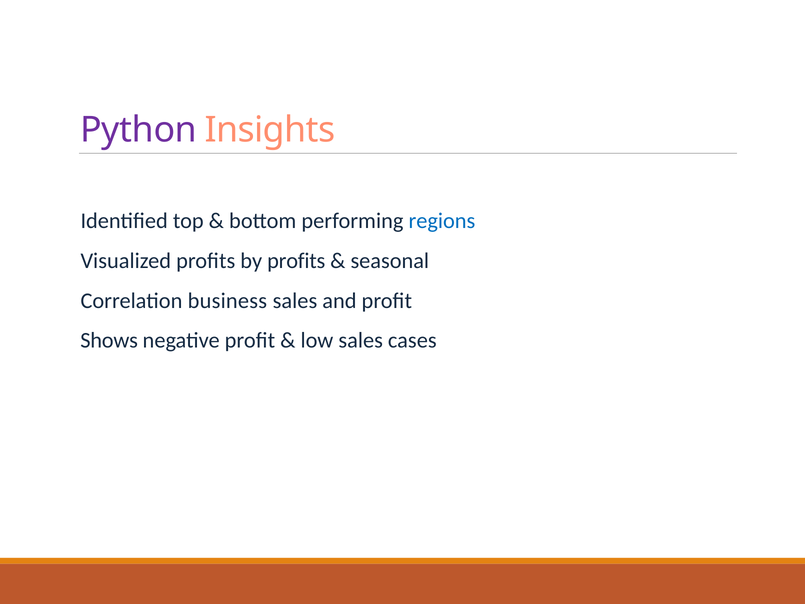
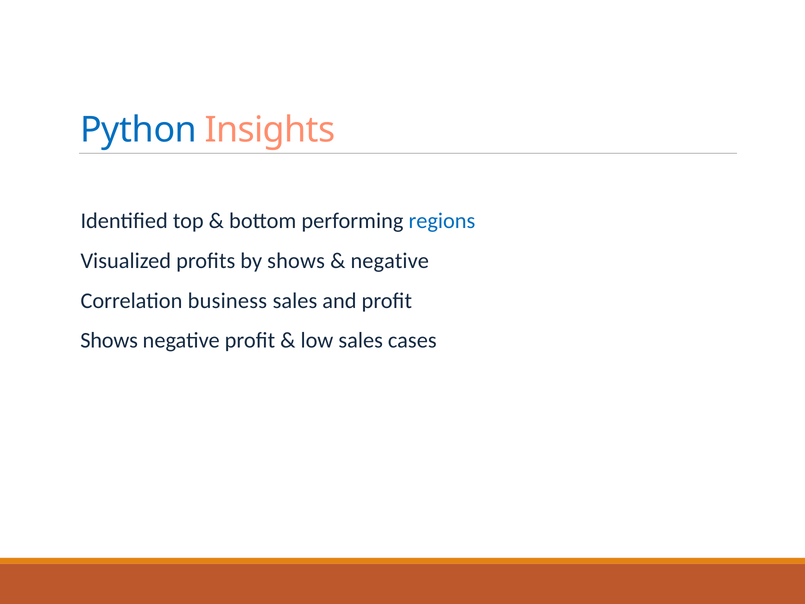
Python colour: purple -> blue
by profits: profits -> shows
seasonal at (390, 261): seasonal -> negative
